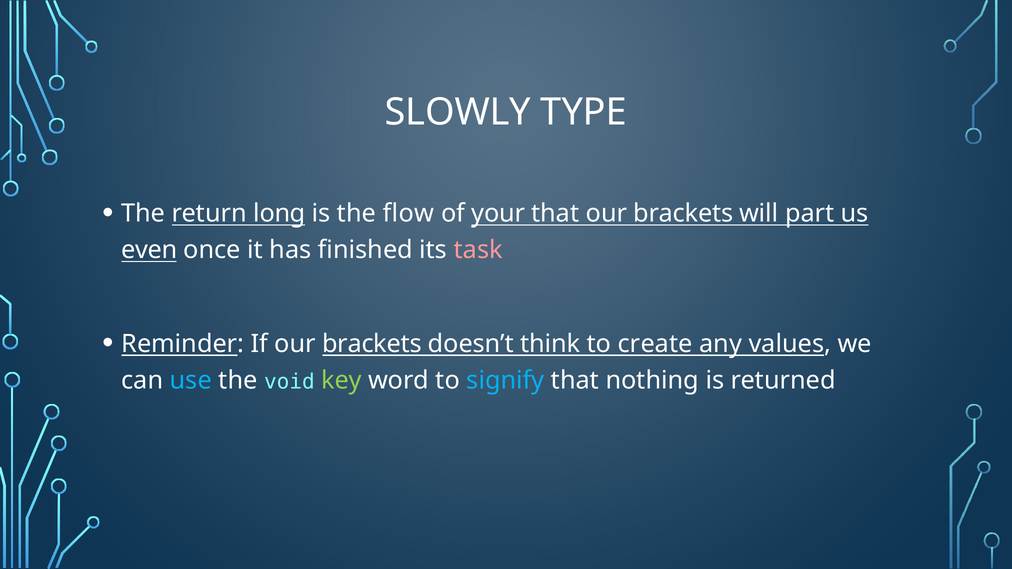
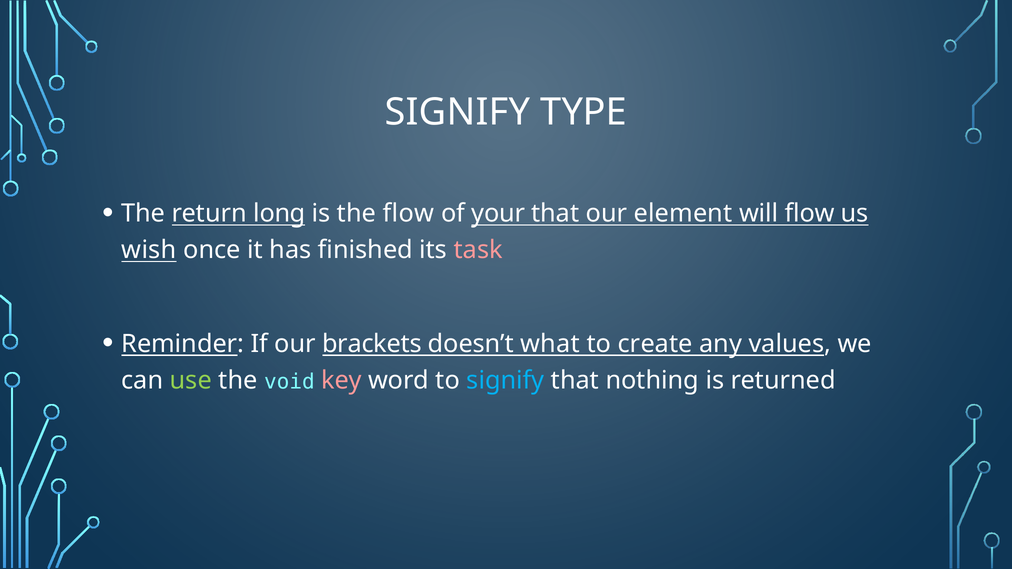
SLOWLY at (458, 112): SLOWLY -> SIGNIFY
that our brackets: brackets -> element
will part: part -> flow
even: even -> wish
think: think -> what
use colour: light blue -> light green
key colour: light green -> pink
